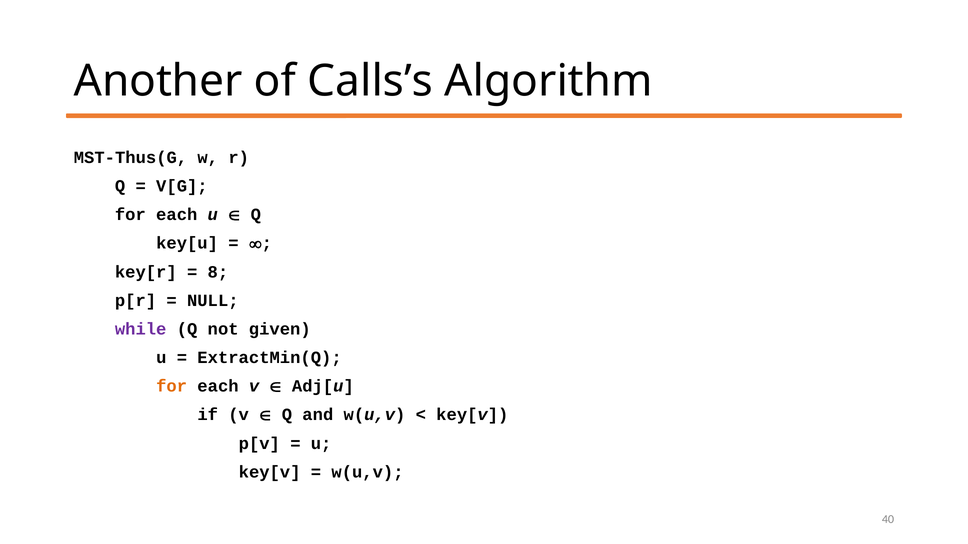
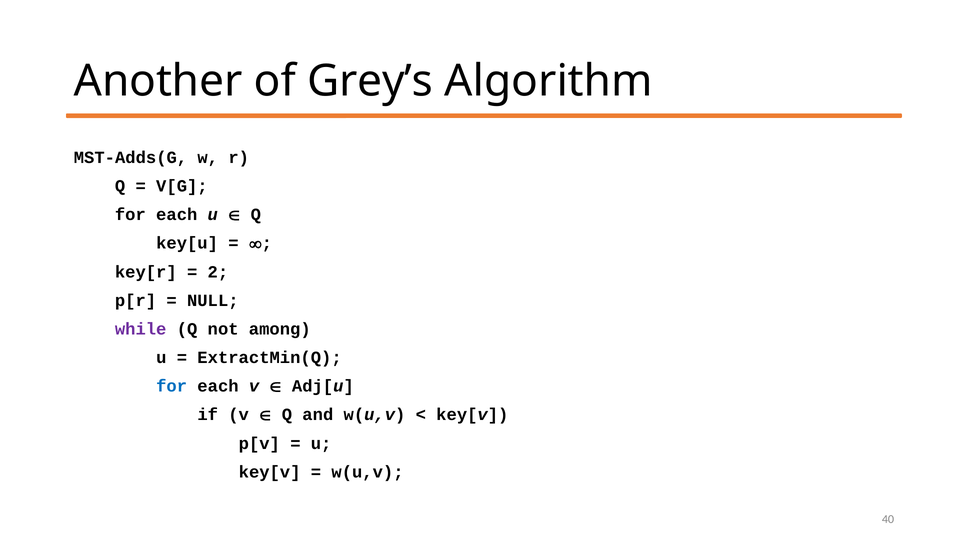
Calls’s: Calls’s -> Grey’s
MST-Thus(G: MST-Thus(G -> MST-Adds(G
8: 8 -> 2
given: given -> among
for at (172, 387) colour: orange -> blue
